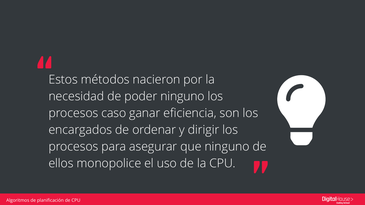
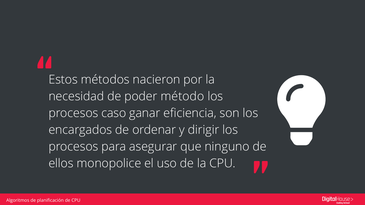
poder ninguno: ninguno -> método
